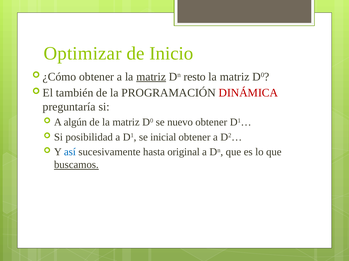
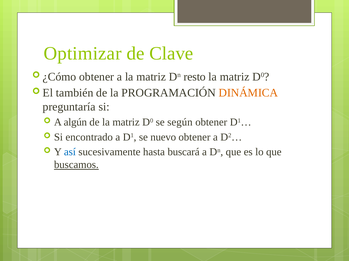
Inicio: Inicio -> Clave
matriz at (151, 77) underline: present -> none
DINÁMICA colour: red -> orange
nuevo: nuevo -> según
posibilidad: posibilidad -> encontrado
inicial: inicial -> nuevo
original: original -> buscará
